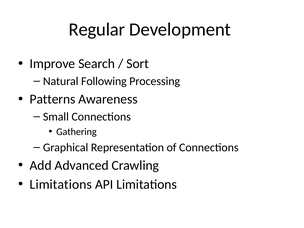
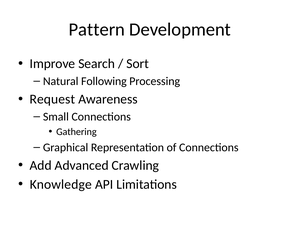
Regular: Regular -> Pattern
Patterns: Patterns -> Request
Limitations at (61, 184): Limitations -> Knowledge
